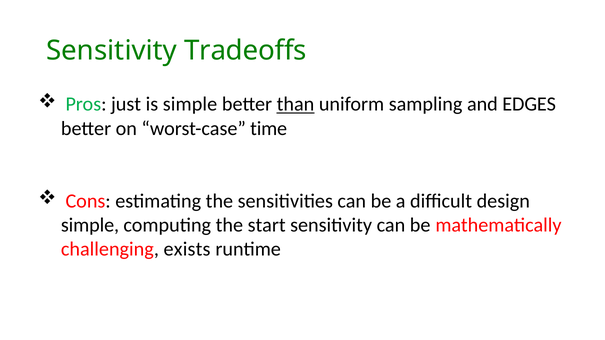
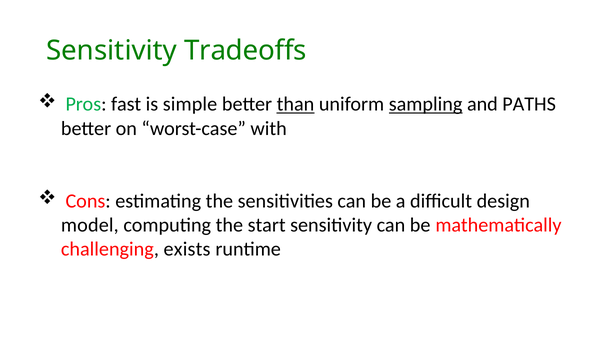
just: just -> fast
sampling underline: none -> present
EDGES: EDGES -> PATHS
time: time -> with
simple at (90, 225): simple -> model
